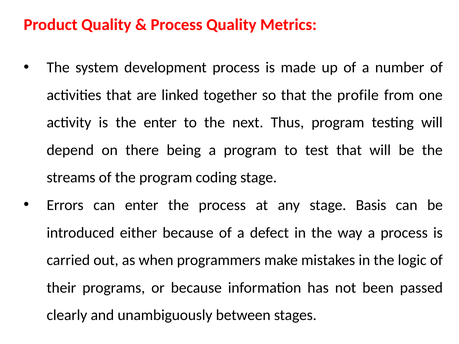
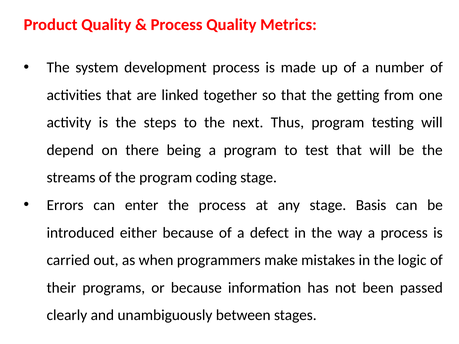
profile: profile -> getting
the enter: enter -> steps
